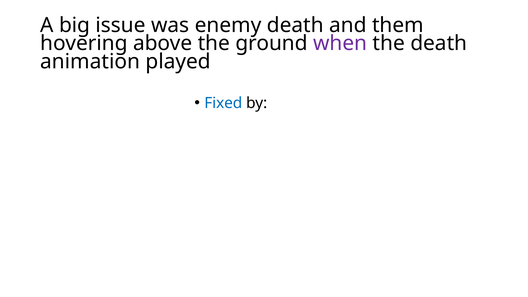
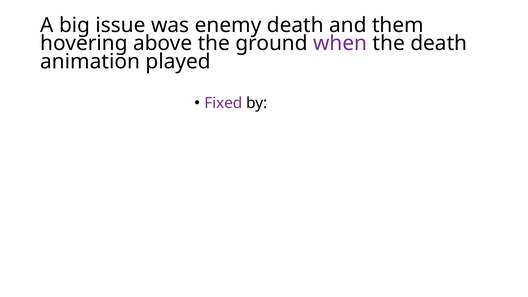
Fixed colour: blue -> purple
